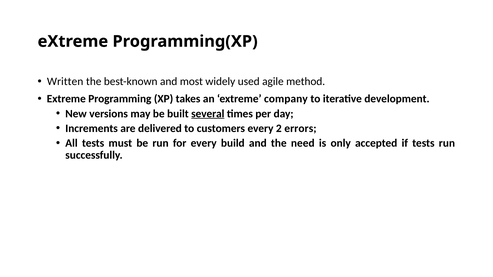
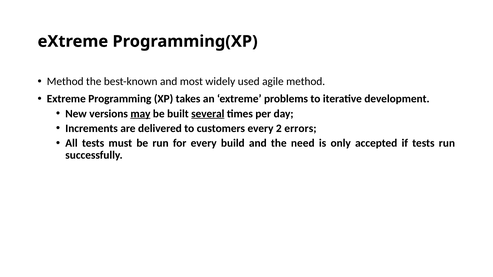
Written at (65, 82): Written -> Method
company: company -> problems
may underline: none -> present
